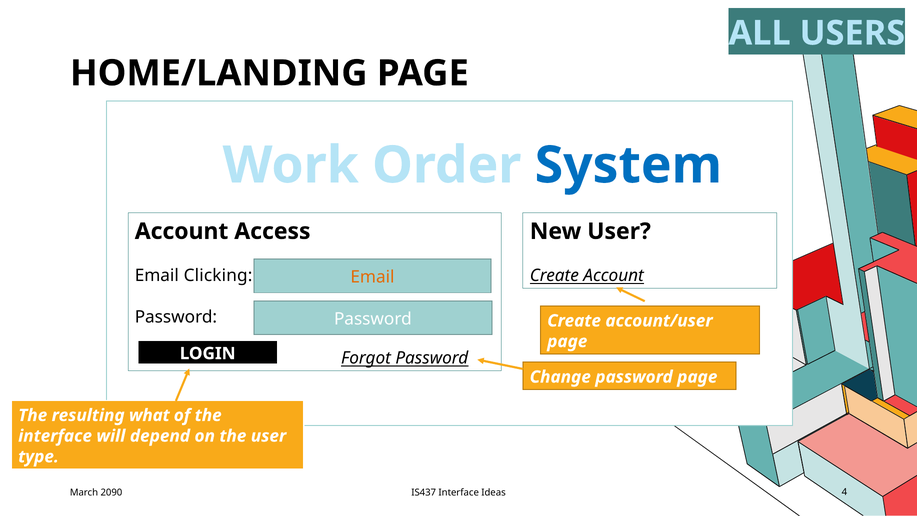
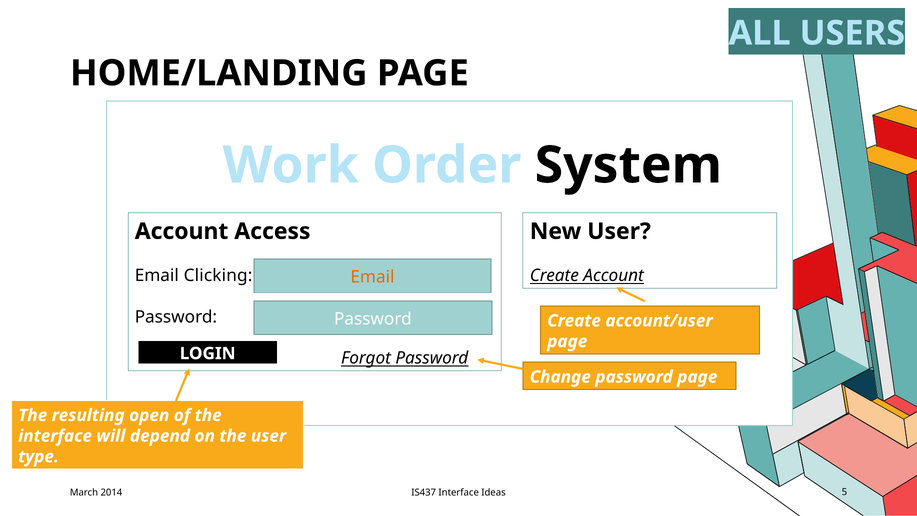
System colour: blue -> black
what: what -> open
2090: 2090 -> 2014
4: 4 -> 5
